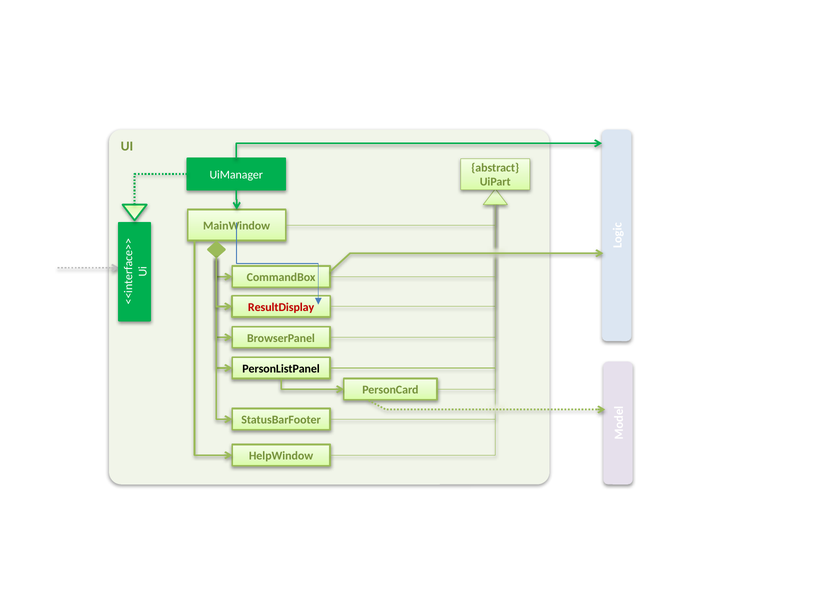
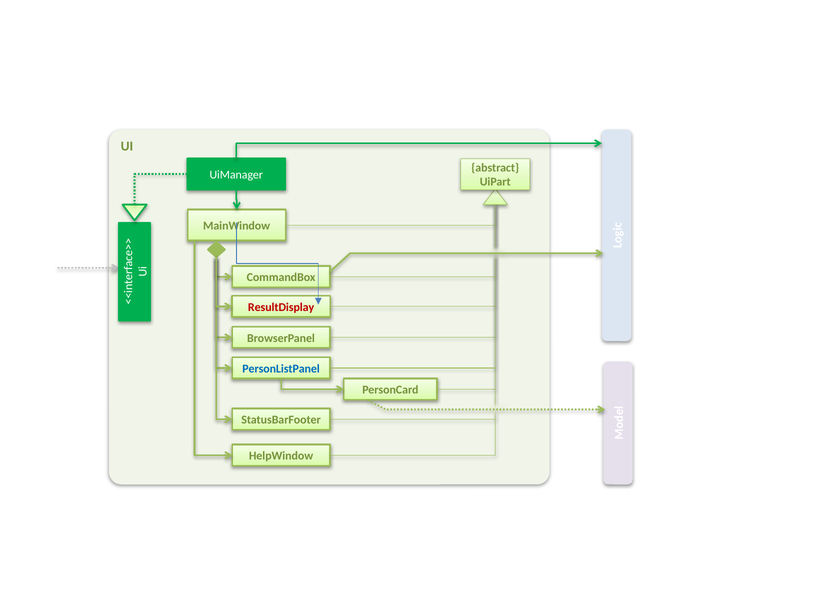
PersonListPanel colour: black -> blue
